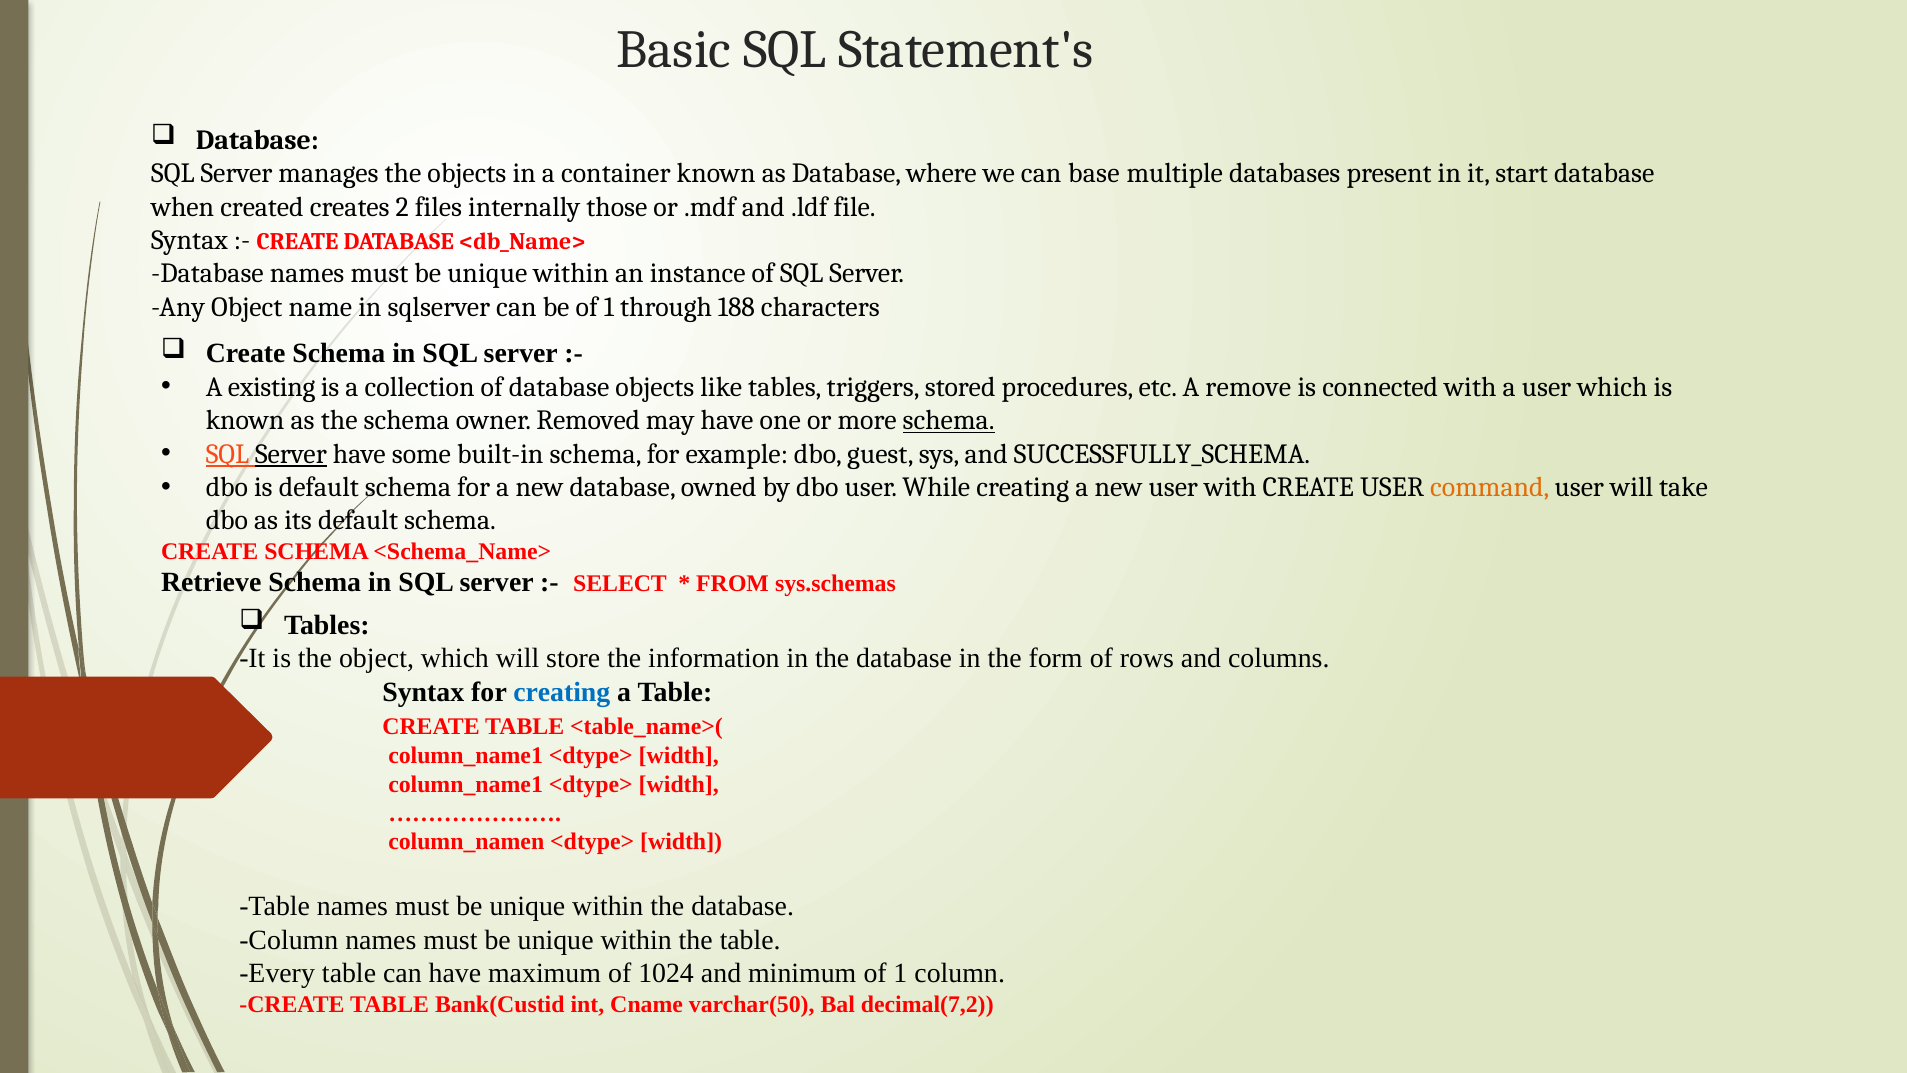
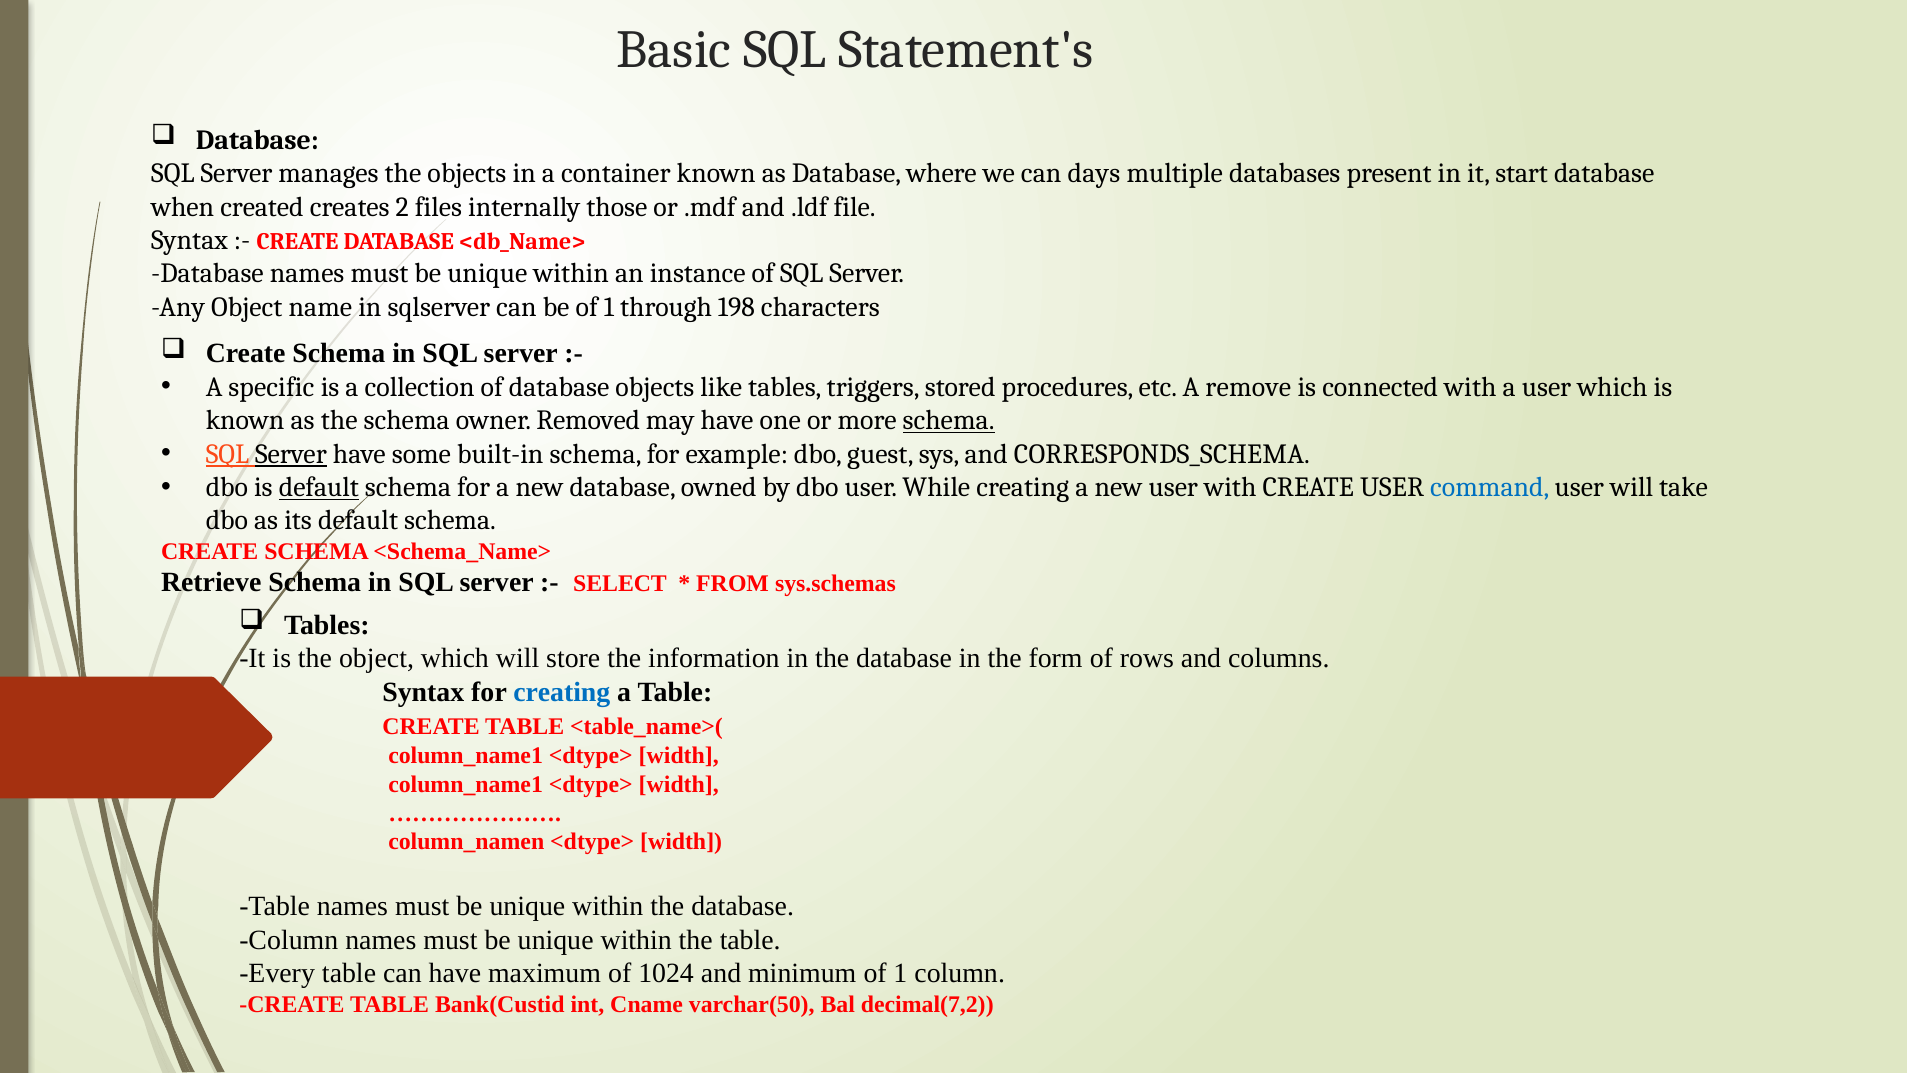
base: base -> days
188: 188 -> 198
existing: existing -> specific
SUCCESSFULLY_SCHEMA: SUCCESSFULLY_SCHEMA -> CORRESPONDS_SCHEMA
default at (319, 487) underline: none -> present
command colour: orange -> blue
